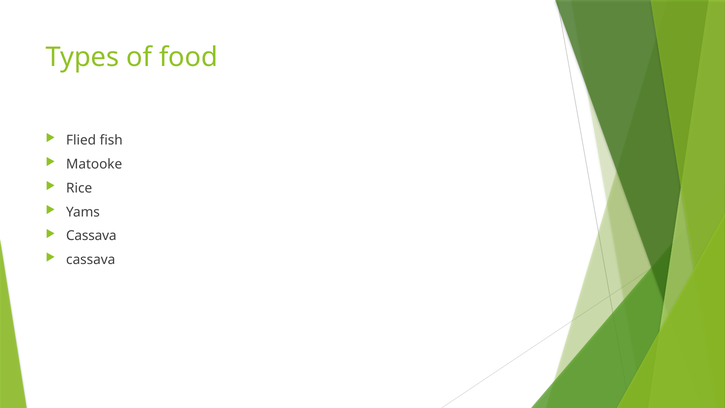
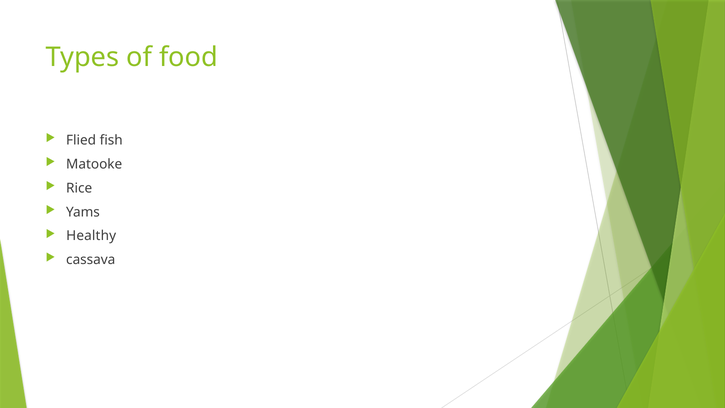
Cassava at (91, 236): Cassava -> Healthy
